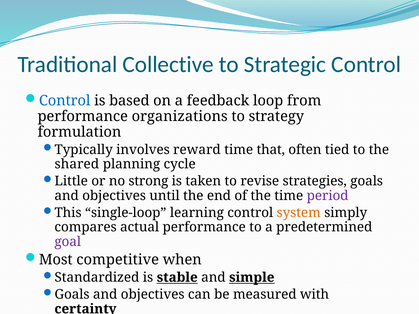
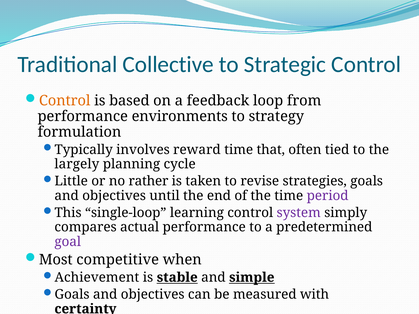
Control at (65, 101) colour: blue -> orange
organizations: organizations -> environments
shared: shared -> largely
strong: strong -> rather
system colour: orange -> purple
Standardized: Standardized -> Achievement
